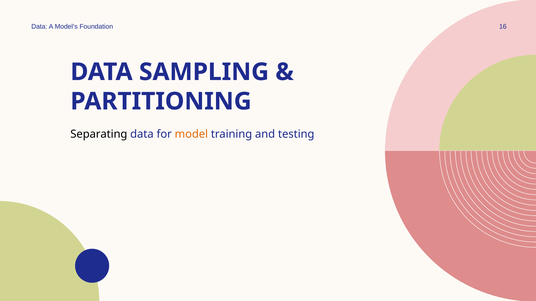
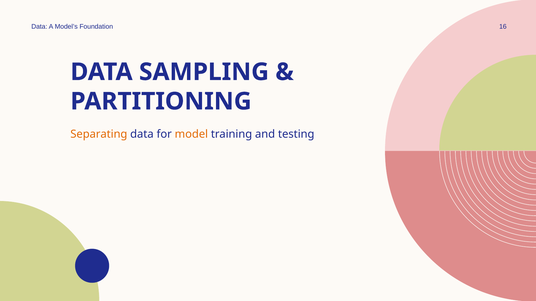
Separating colour: black -> orange
